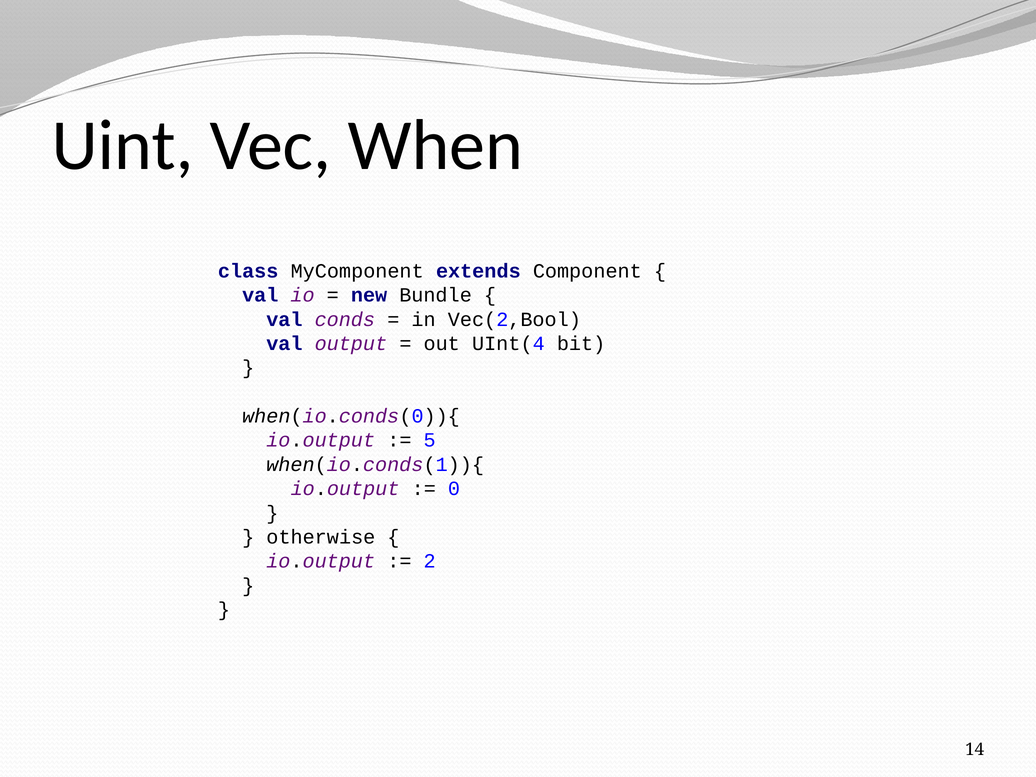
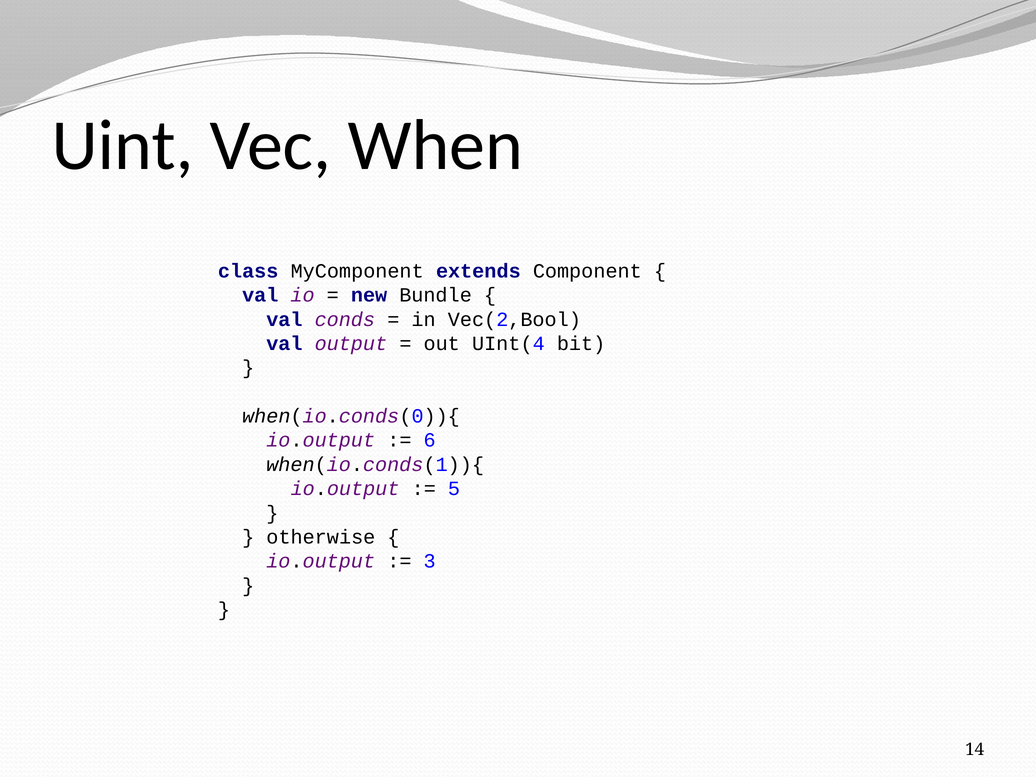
5: 5 -> 6
0: 0 -> 5
2: 2 -> 3
